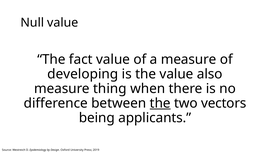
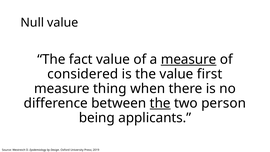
measure at (189, 59) underline: none -> present
developing: developing -> considered
also: also -> first
vectors: vectors -> person
